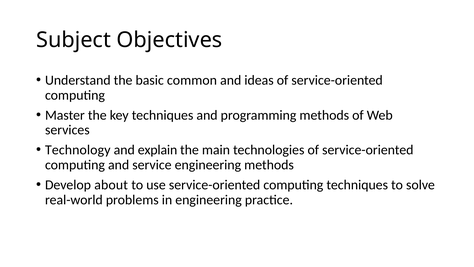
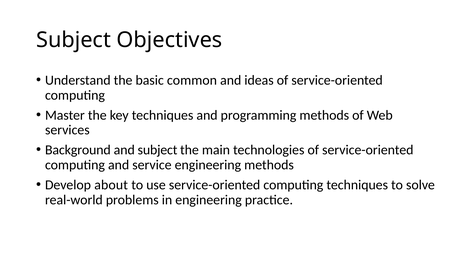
Technology: Technology -> Background
and explain: explain -> subject
